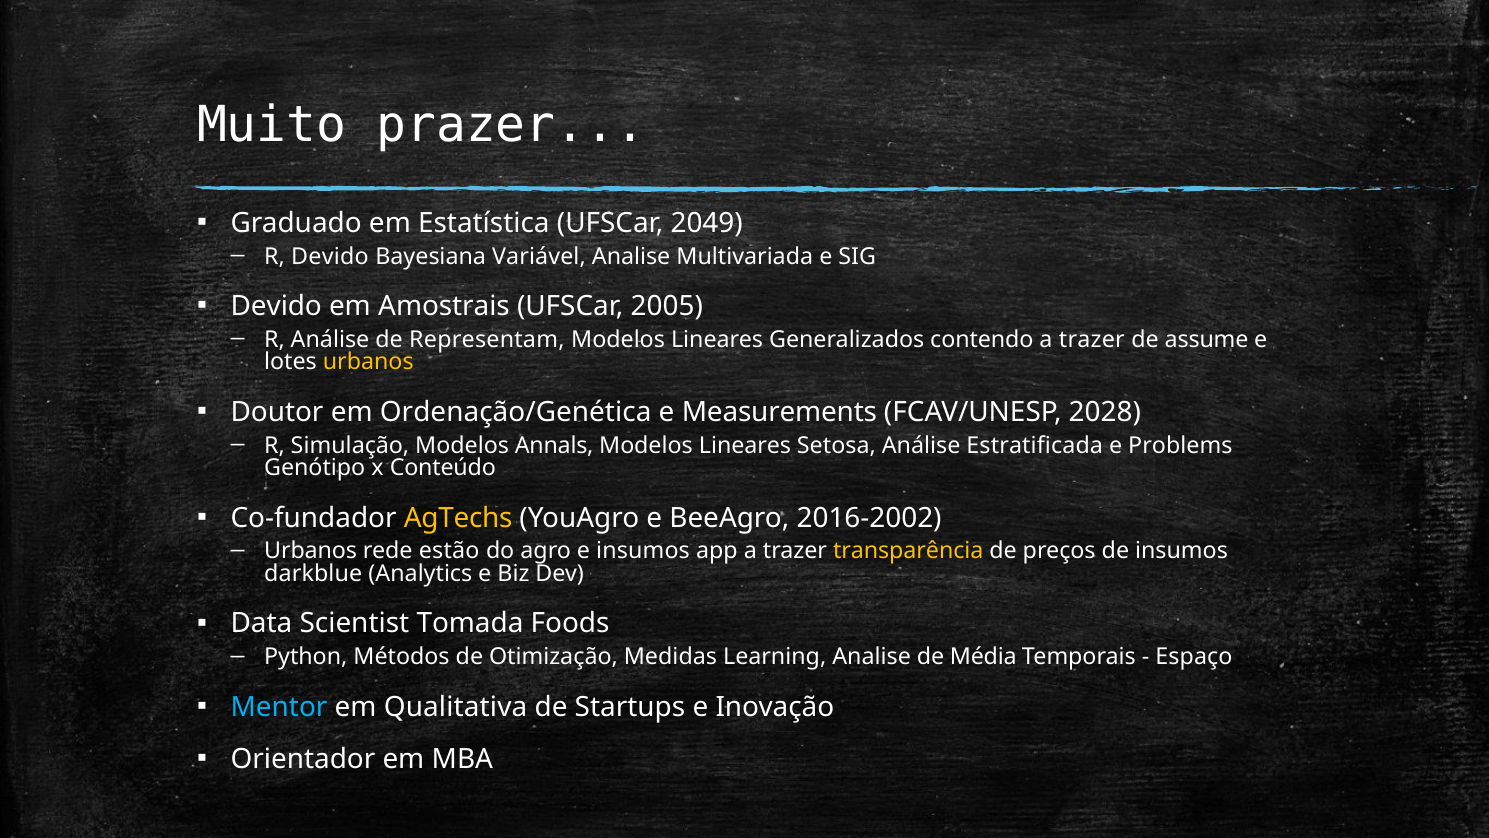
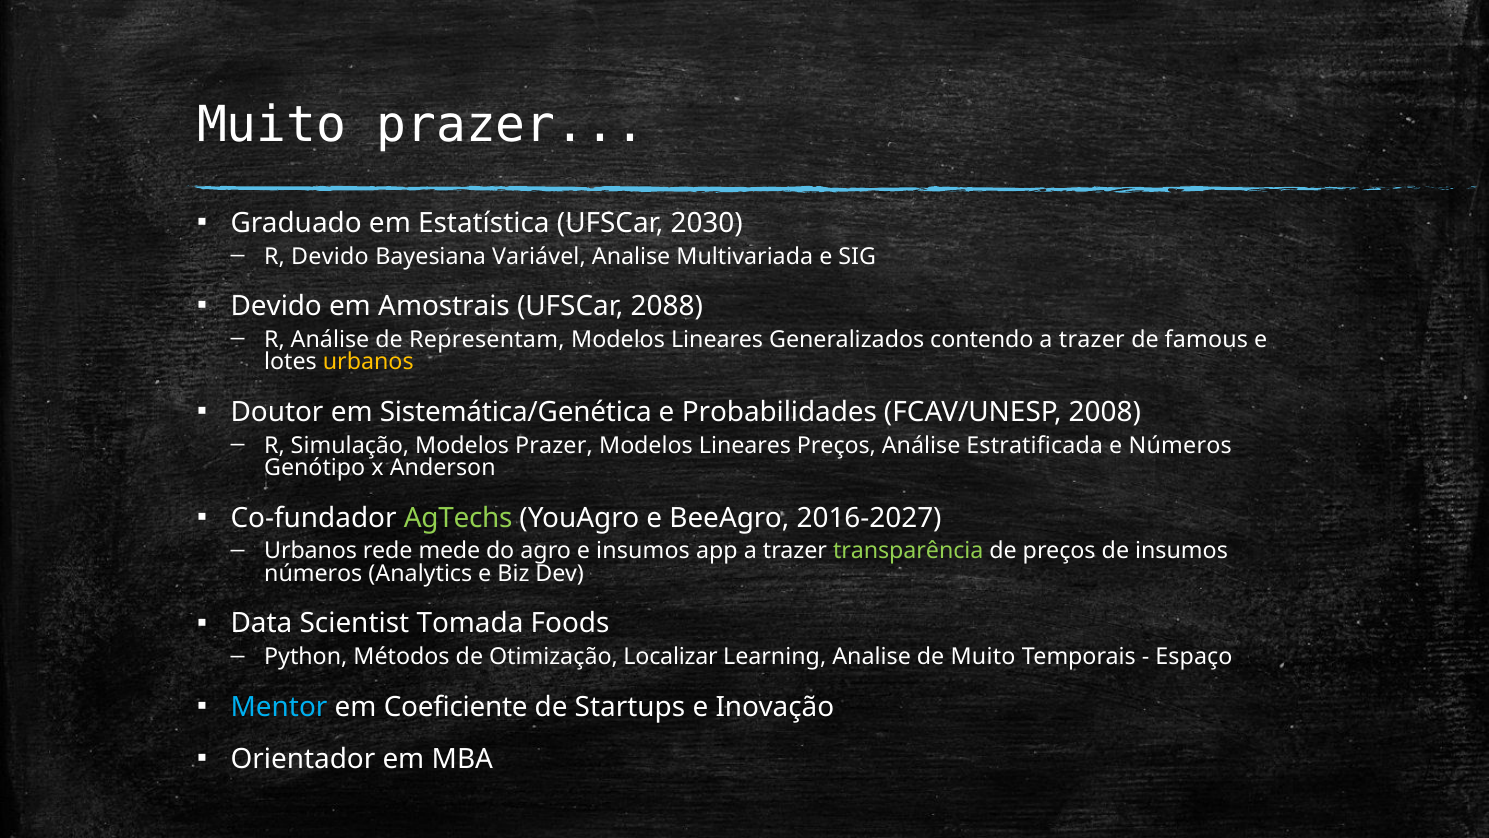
2049: 2049 -> 2030
2005: 2005 -> 2088
assume: assume -> famous
Ordenação/Genética: Ordenação/Genética -> Sistemática/Genética
Measurements: Measurements -> Probabilidades
2028: 2028 -> 2008
Modelos Annals: Annals -> Prazer
Lineares Setosa: Setosa -> Preços
e Problems: Problems -> Números
Conteúdo: Conteúdo -> Anderson
AgTechs colour: yellow -> light green
2016-2002: 2016-2002 -> 2016-2027
estão: estão -> mede
transparência colour: yellow -> light green
darkblue at (313, 574): darkblue -> números
Medidas: Medidas -> Localizar
de Média: Média -> Muito
Qualitativa: Qualitativa -> Coeficiente
